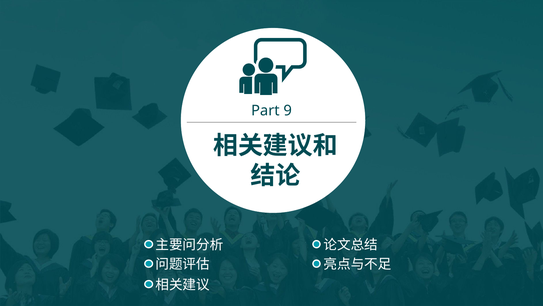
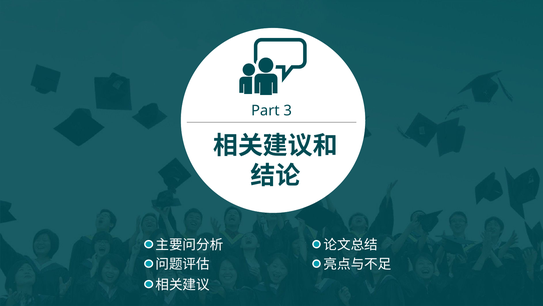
9: 9 -> 3
